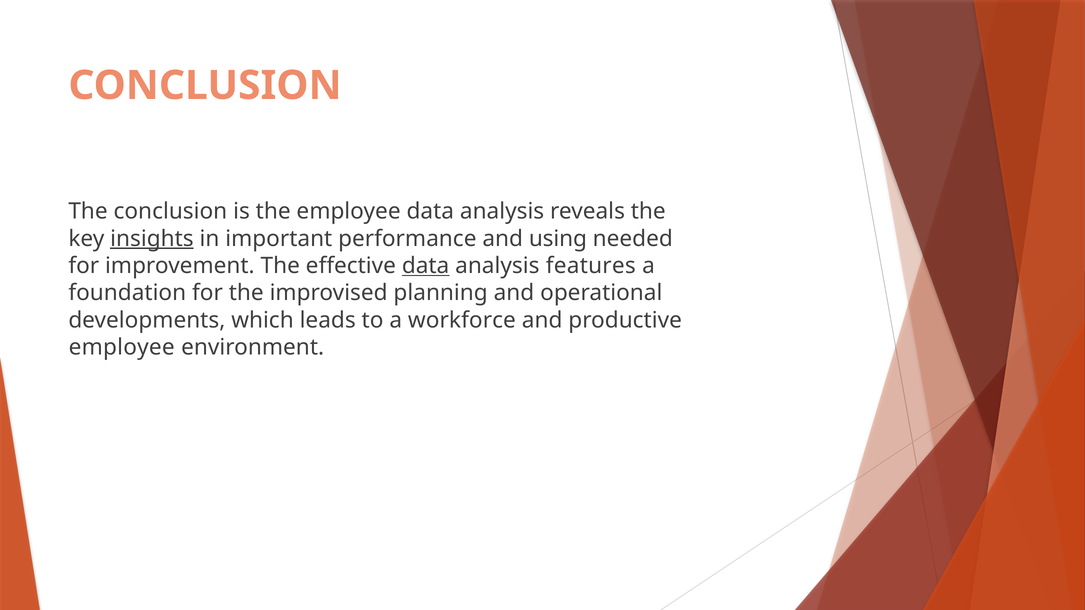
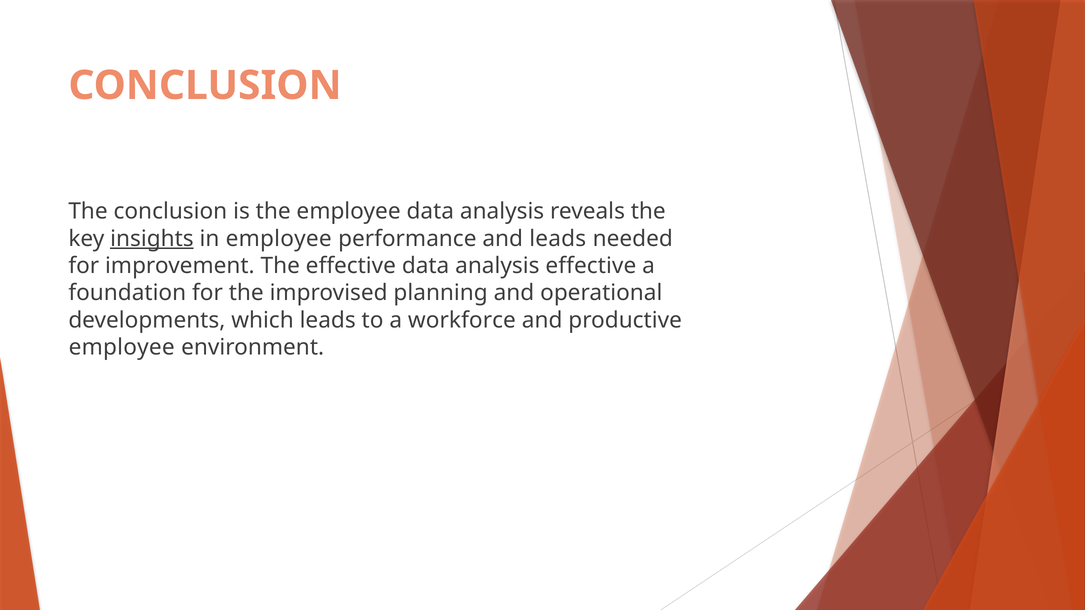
in important: important -> employee
and using: using -> leads
data at (426, 266) underline: present -> none
analysis features: features -> effective
